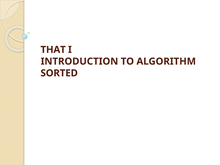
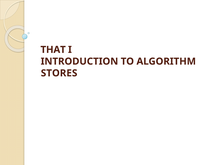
SORTED: SORTED -> STORES
